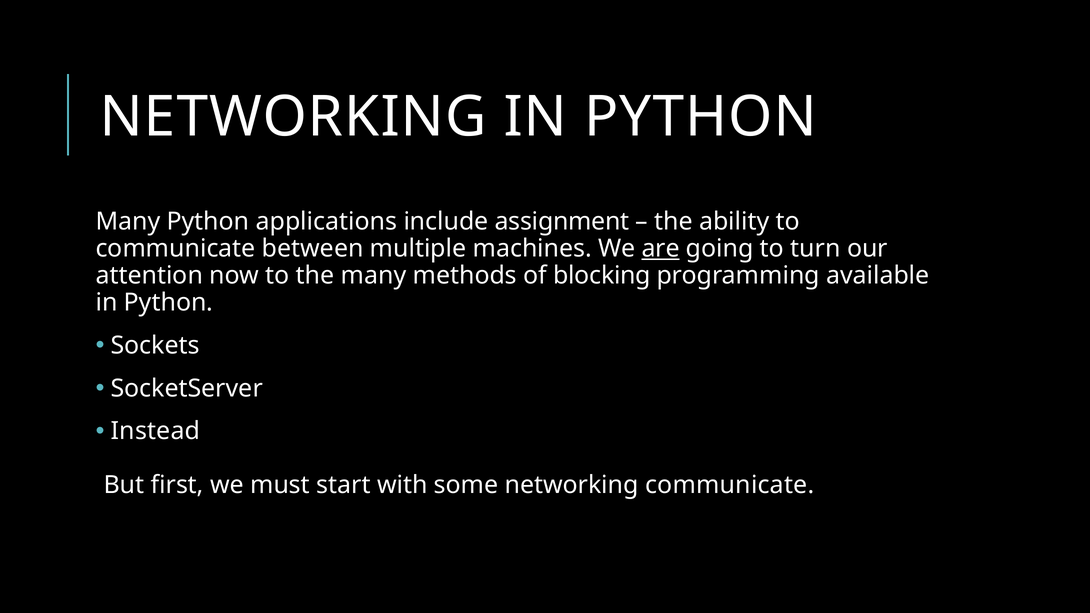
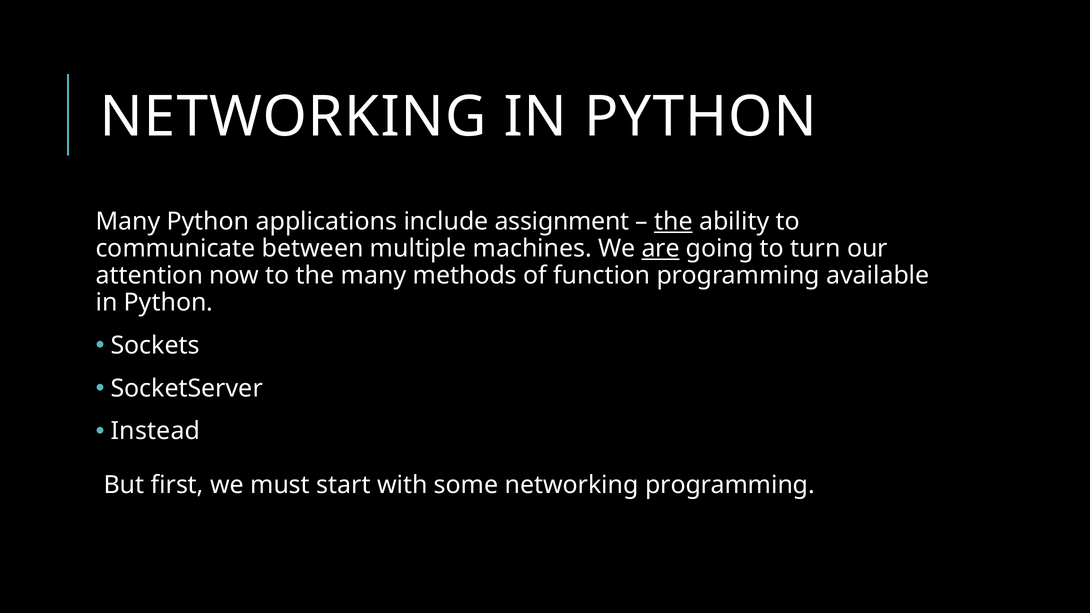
the at (673, 222) underline: none -> present
blocking: blocking -> function
networking communicate: communicate -> programming
